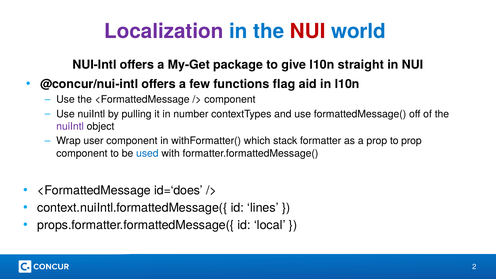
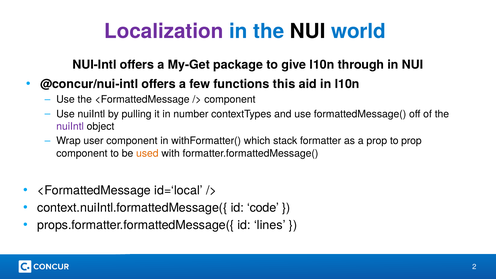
NUI at (308, 31) colour: red -> black
straight: straight -> through
flag: flag -> this
used colour: blue -> orange
id=‘does: id=‘does -> id=‘local
lines: lines -> code
local: local -> lines
